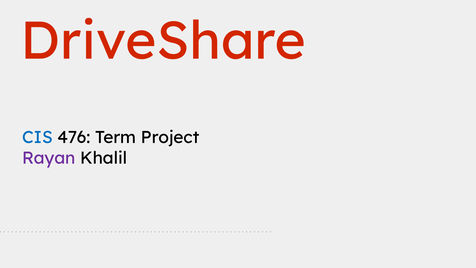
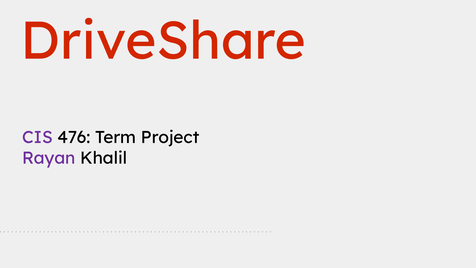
CIS colour: blue -> purple
